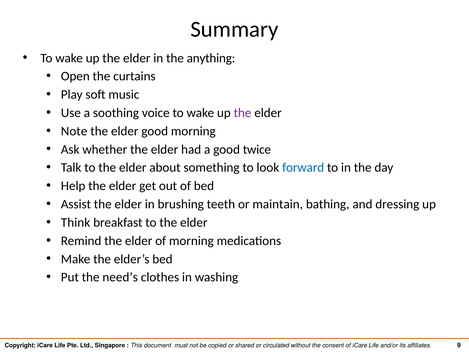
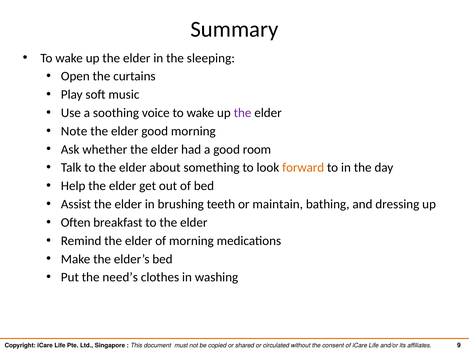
anything: anything -> sleeping
twice: twice -> room
forward colour: blue -> orange
Think: Think -> Often
